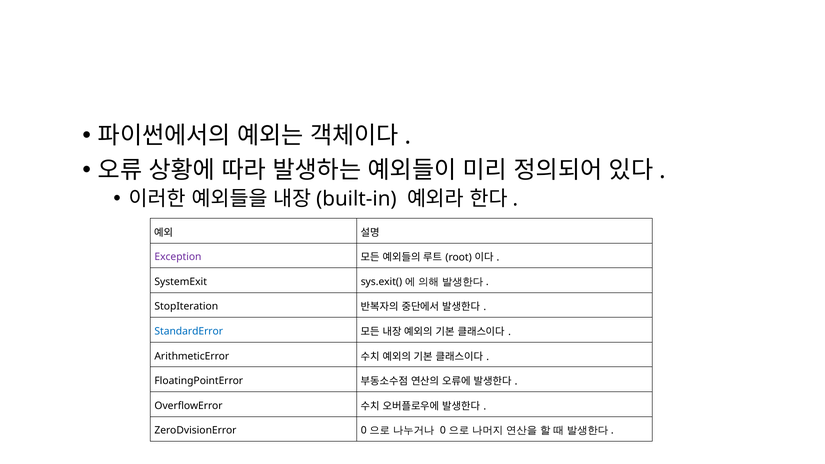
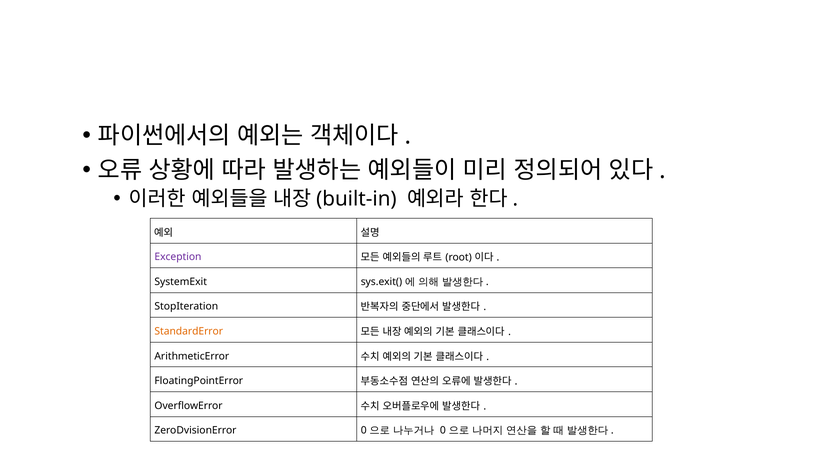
StandardError colour: blue -> orange
